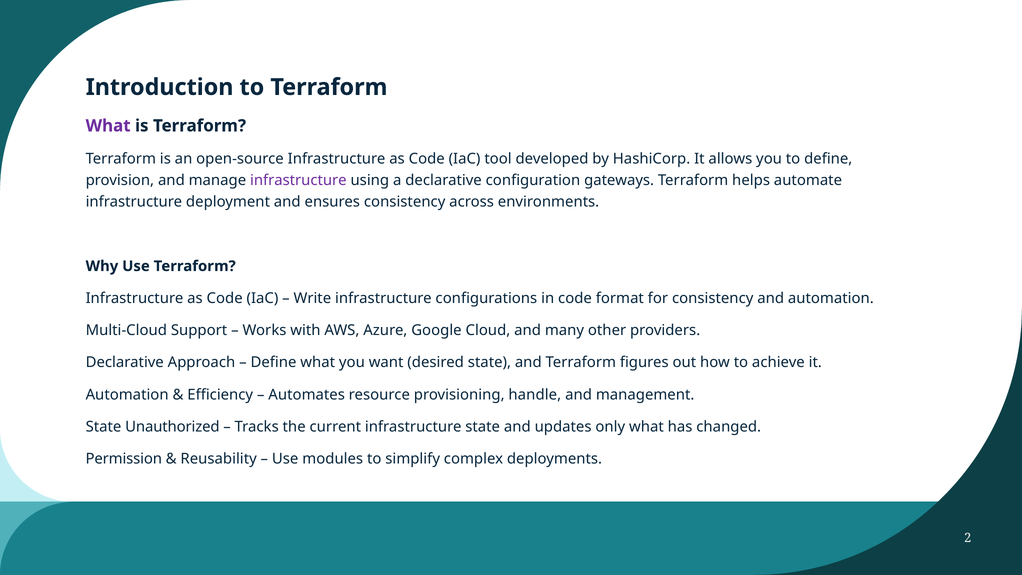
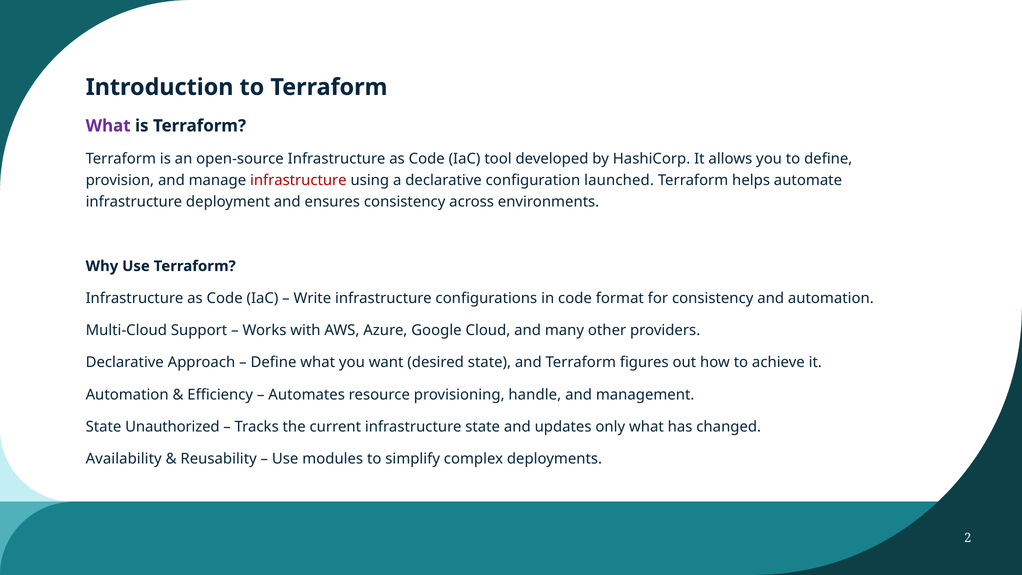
infrastructure at (298, 180) colour: purple -> red
gateways: gateways -> launched
Permission: Permission -> Availability
